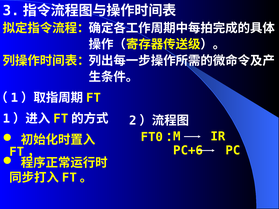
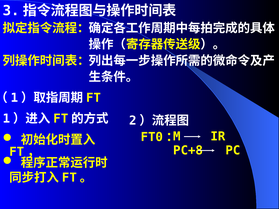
PC+6: PC+6 -> PC+8
